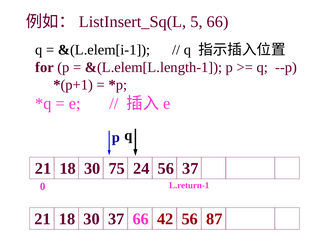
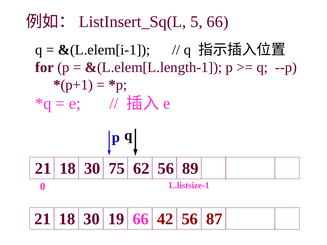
24: 24 -> 62
56 37: 37 -> 89
L.return-1: L.return-1 -> L.listsize-1
30 37: 37 -> 19
